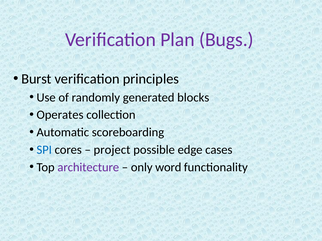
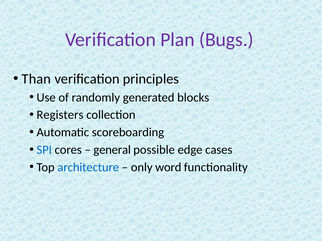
Burst: Burst -> Than
Operates: Operates -> Registers
project: project -> general
architecture colour: purple -> blue
